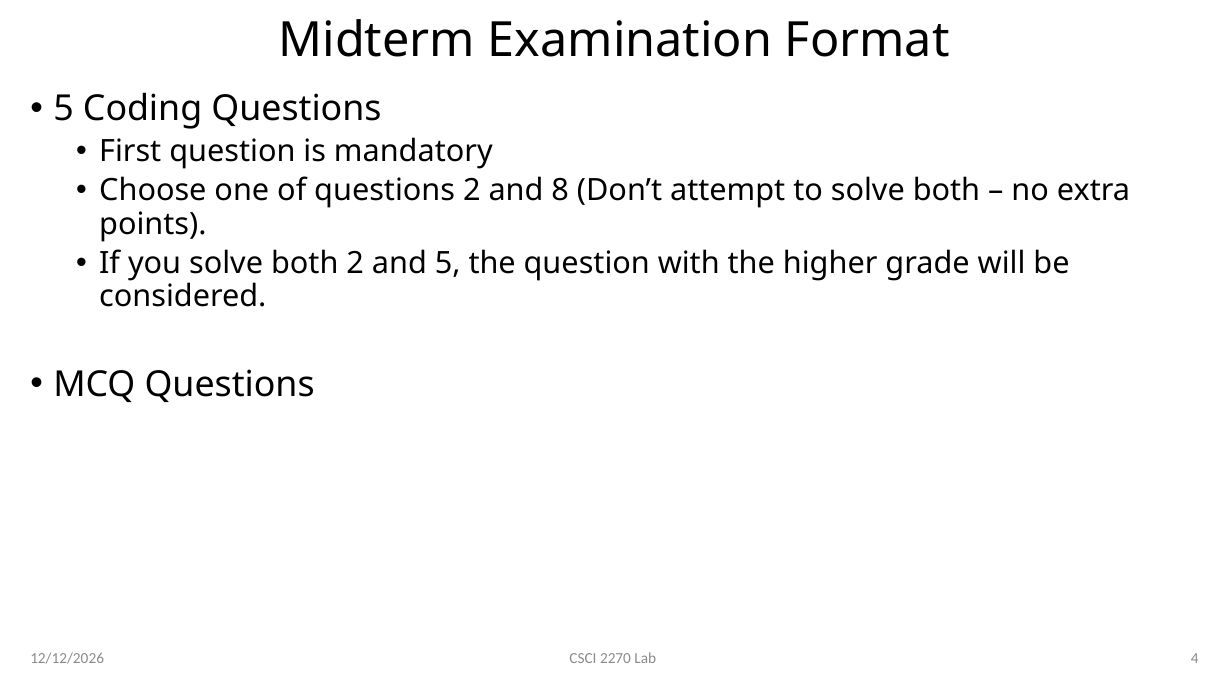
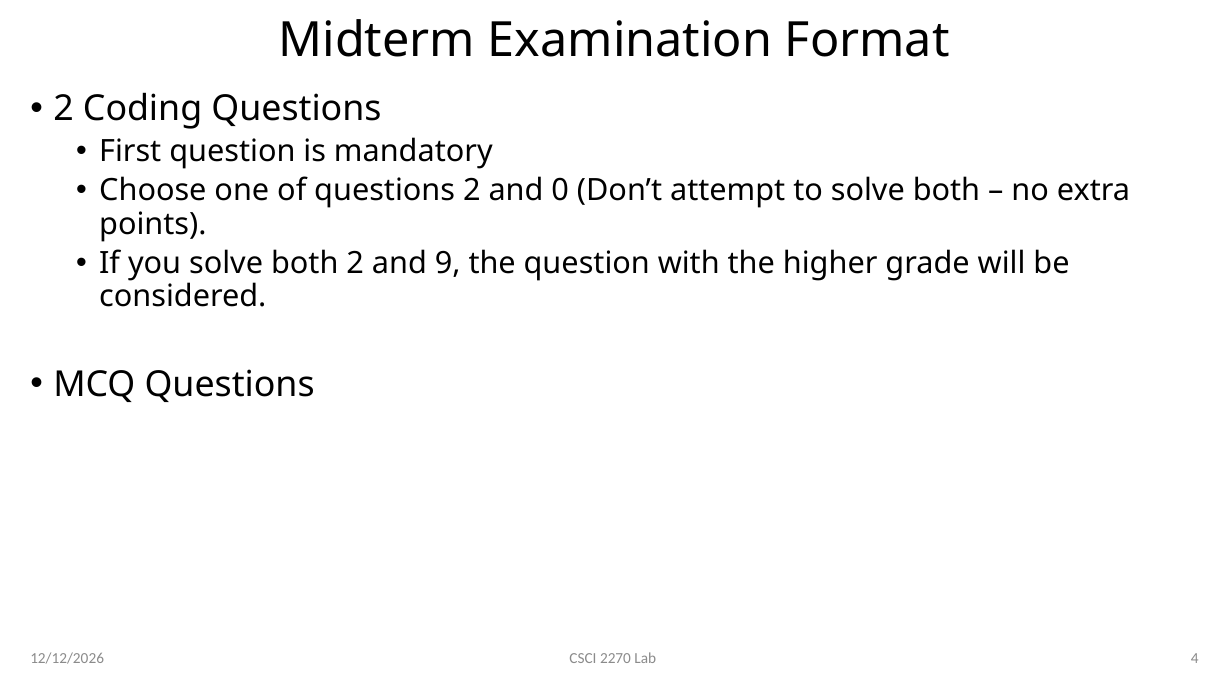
5 at (63, 109): 5 -> 2
8: 8 -> 0
and 5: 5 -> 9
